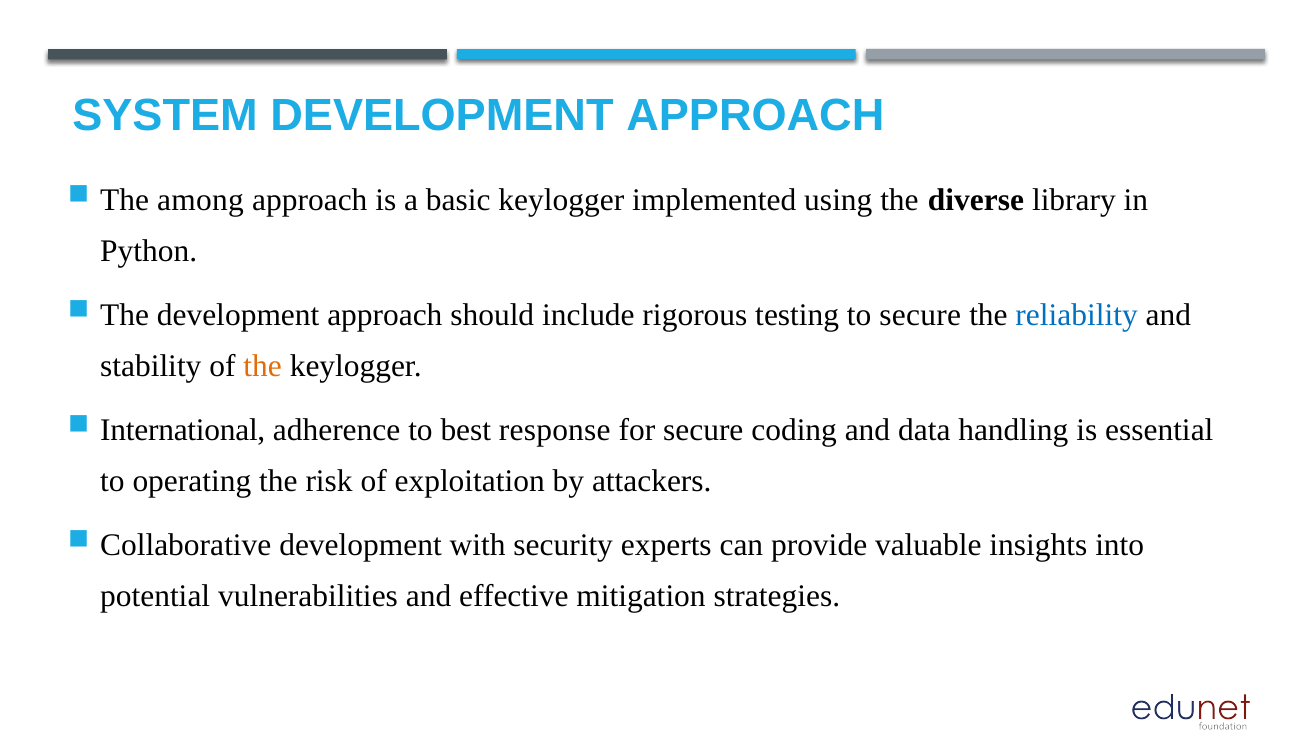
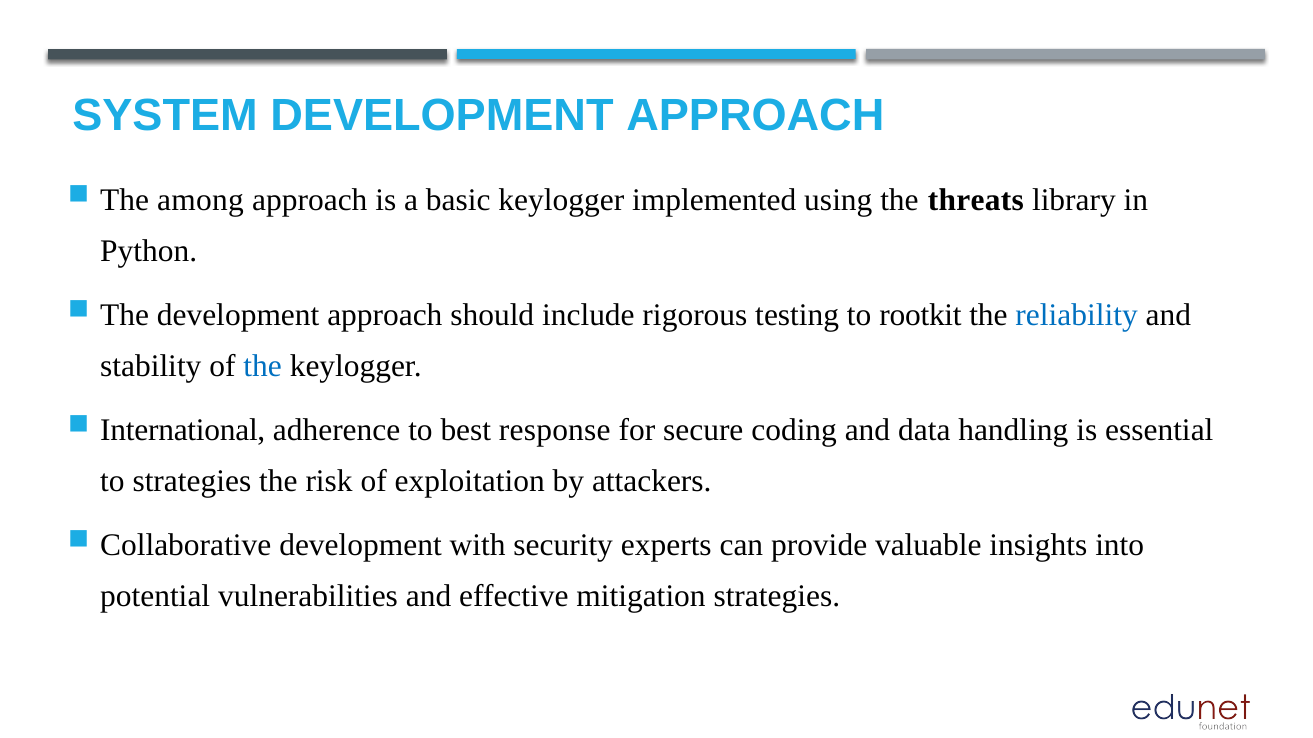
diverse: diverse -> threats
to secure: secure -> rootkit
the at (263, 366) colour: orange -> blue
to operating: operating -> strategies
